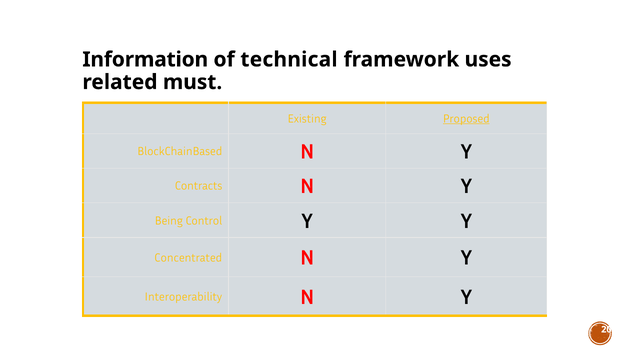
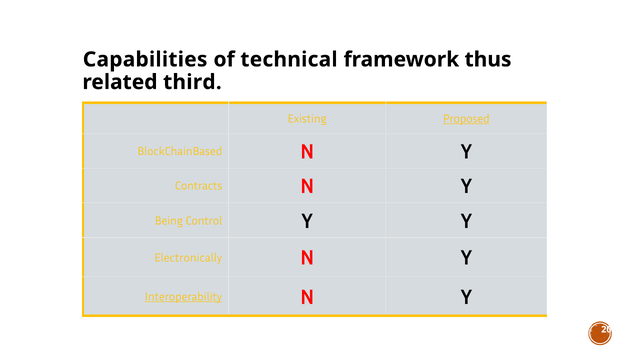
Information: Information -> Capabilities
uses: uses -> thus
must: must -> third
Concentrated: Concentrated -> Electronically
Interoperability underline: none -> present
